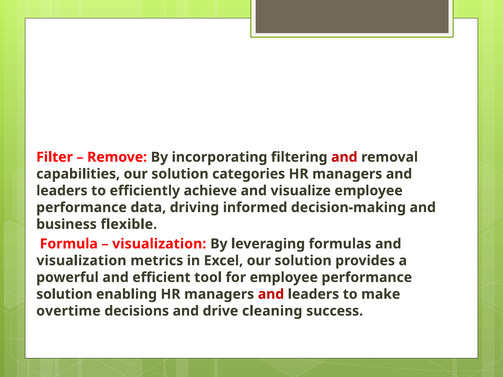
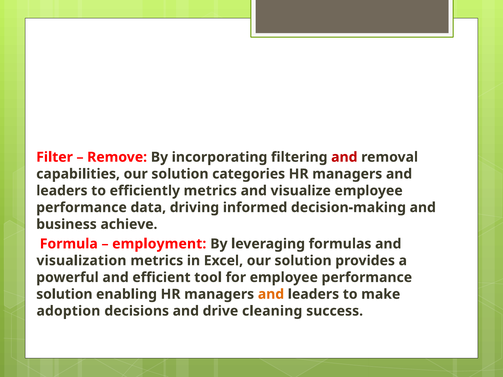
efficiently achieve: achieve -> metrics
flexible: flexible -> achieve
visualization at (159, 244): visualization -> employment
and at (271, 294) colour: red -> orange
overtime: overtime -> adoption
